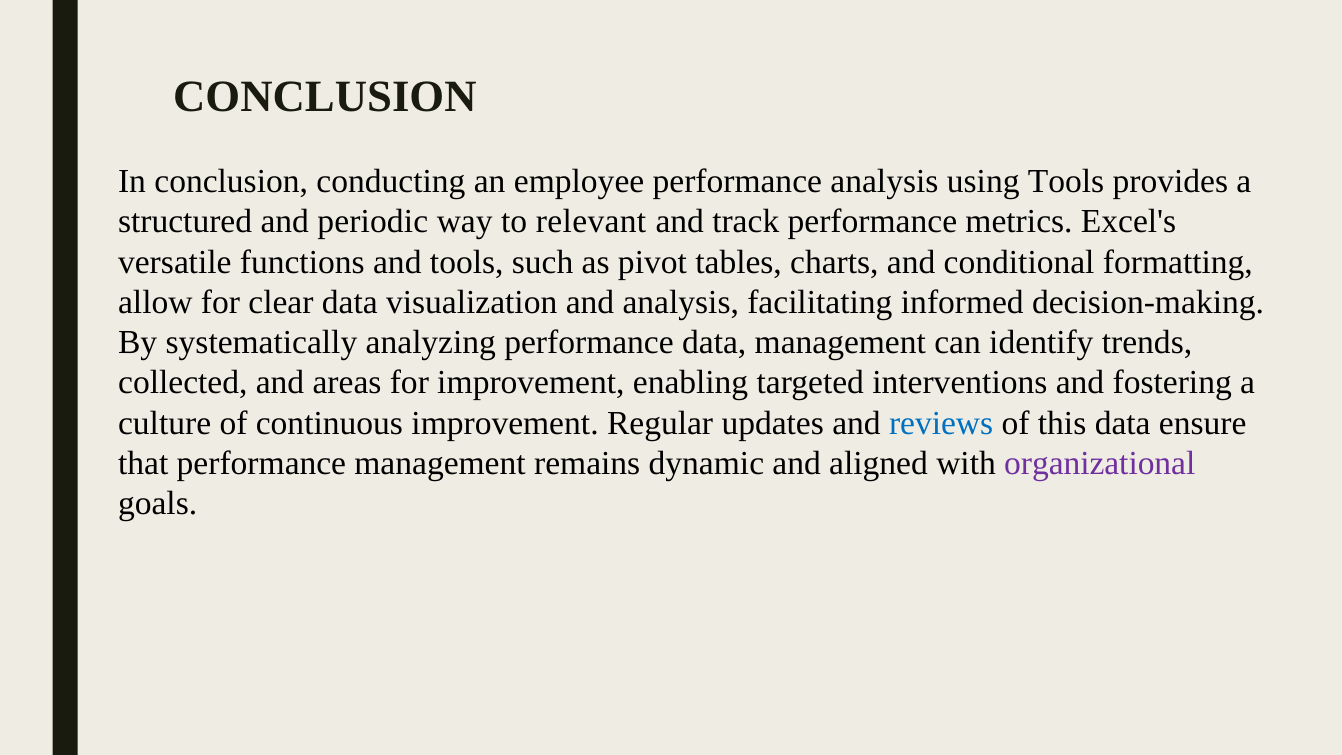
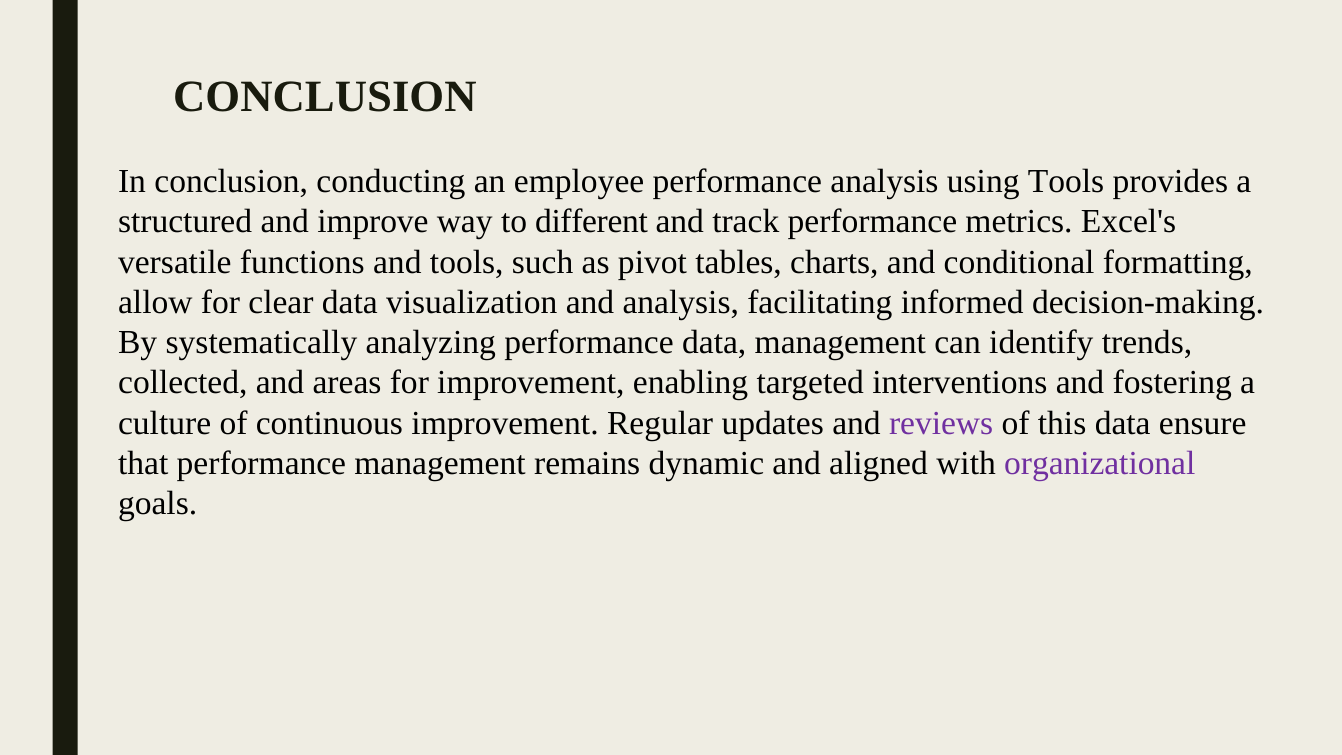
periodic: periodic -> improve
relevant: relevant -> different
reviews colour: blue -> purple
